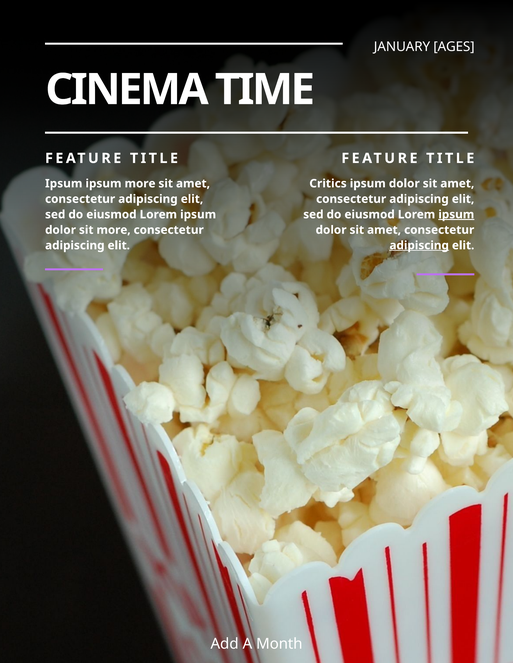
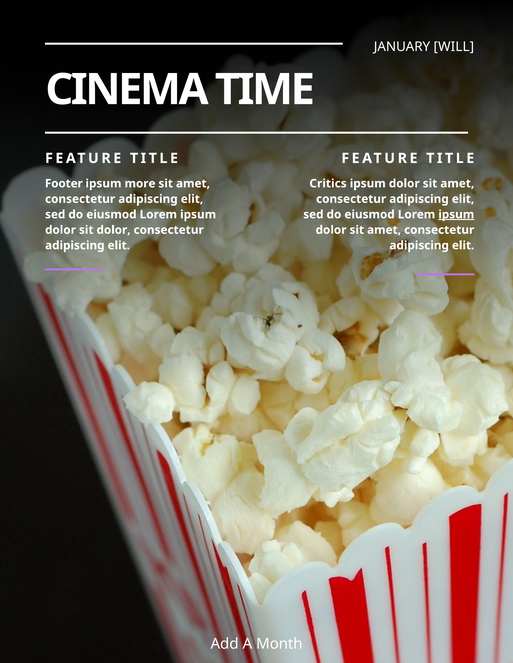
AGES: AGES -> WILL
Ipsum at (64, 184): Ipsum -> Footer
sit more: more -> dolor
adipiscing at (419, 246) underline: present -> none
